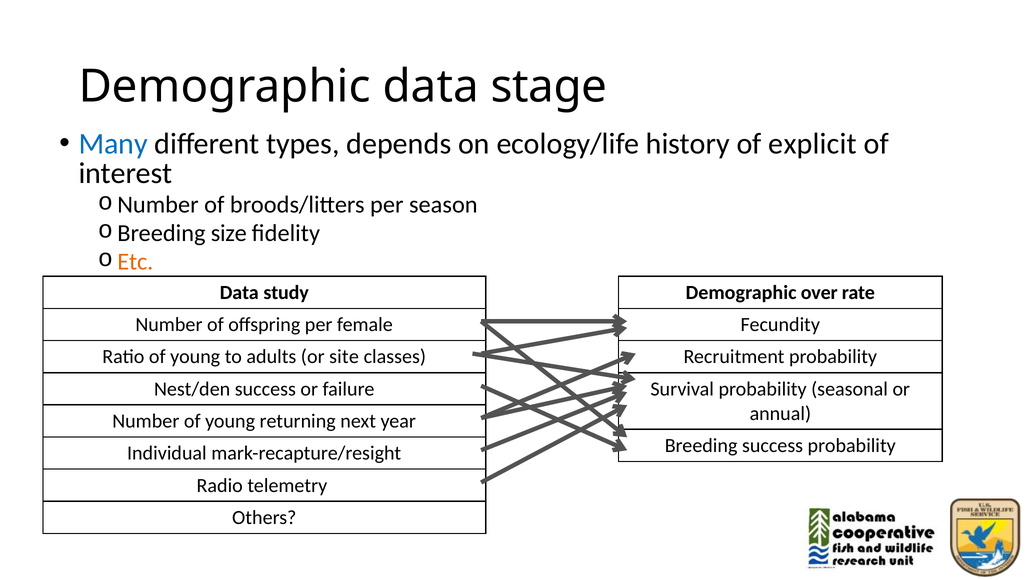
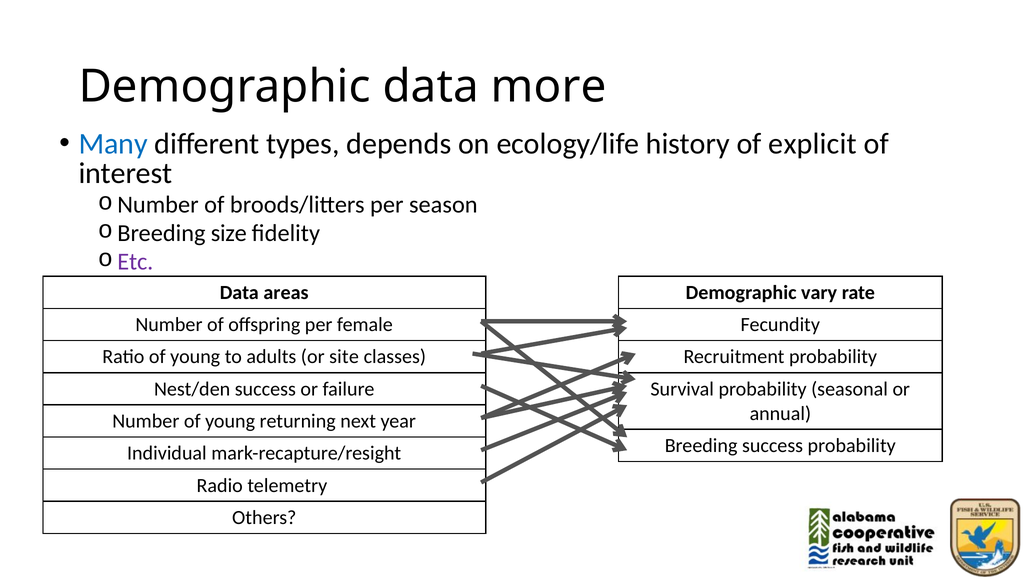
stage: stage -> more
Etc colour: orange -> purple
study: study -> areas
over: over -> vary
